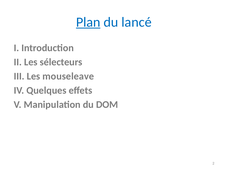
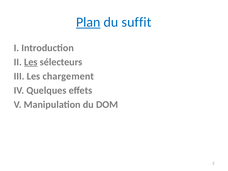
lancé: lancé -> suffit
Les at (31, 62) underline: none -> present
mouseleave: mouseleave -> chargement
